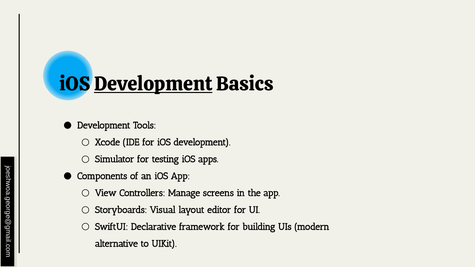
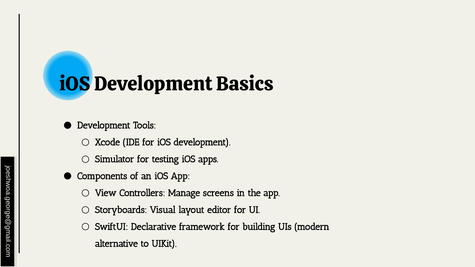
Development at (153, 84) underline: present -> none
